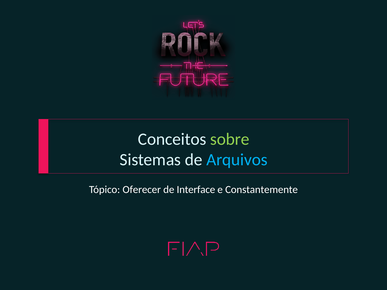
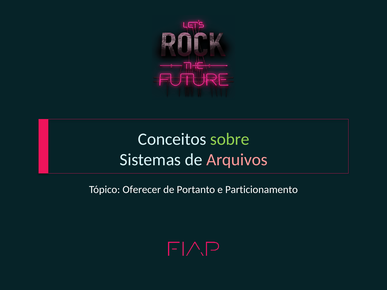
Arquivos colour: light blue -> pink
Interface: Interface -> Portanto
Constantemente: Constantemente -> Particionamento
